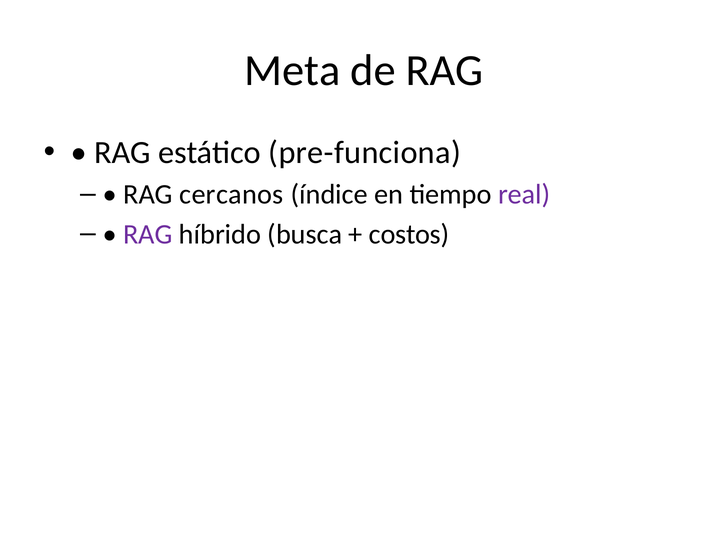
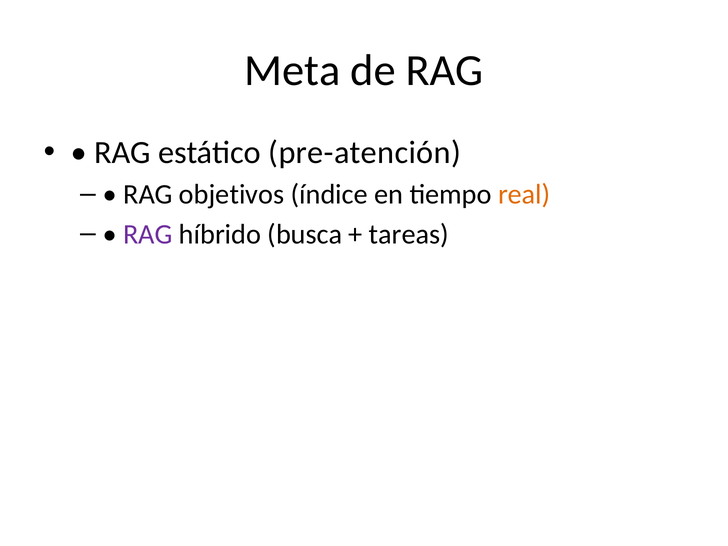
pre-funciona: pre-funciona -> pre-atención
cercanos: cercanos -> objetivos
real colour: purple -> orange
costos: costos -> tareas
